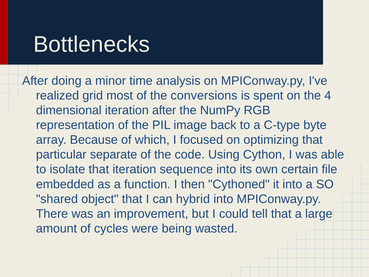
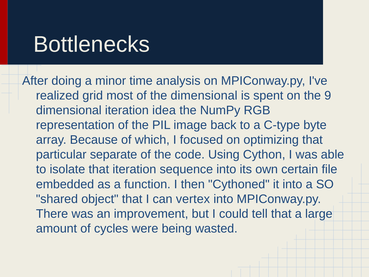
the conversions: conversions -> dimensional
4: 4 -> 9
iteration after: after -> idea
hybrid: hybrid -> vertex
